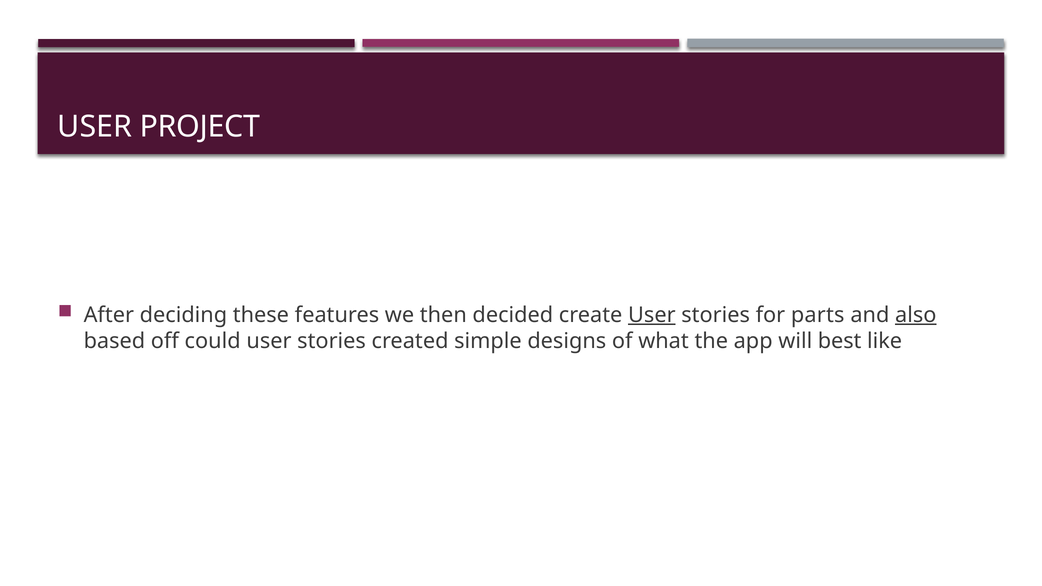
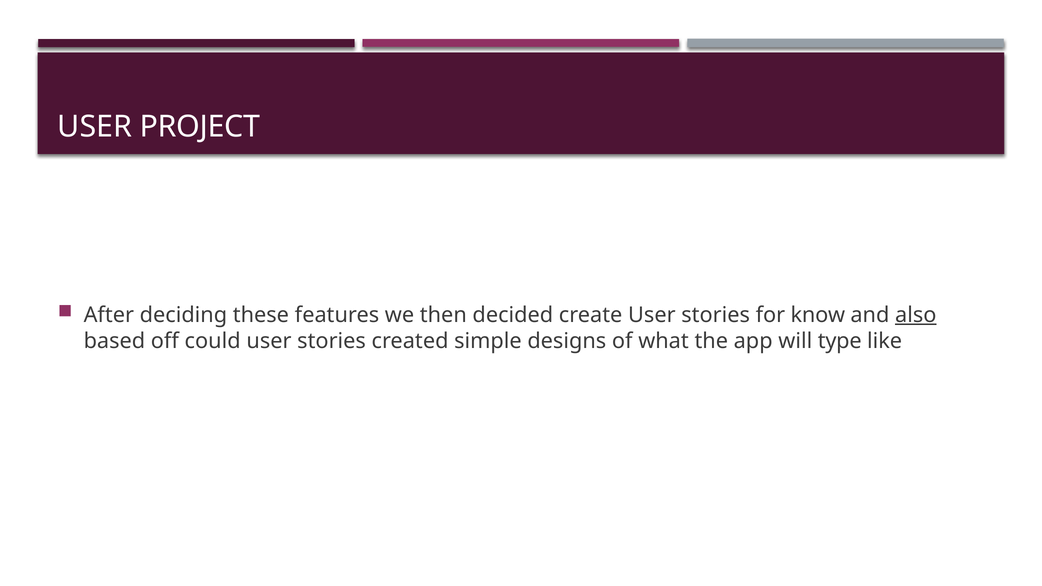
User at (652, 315) underline: present -> none
parts: parts -> know
best: best -> type
